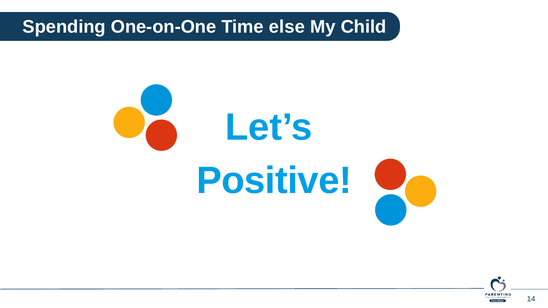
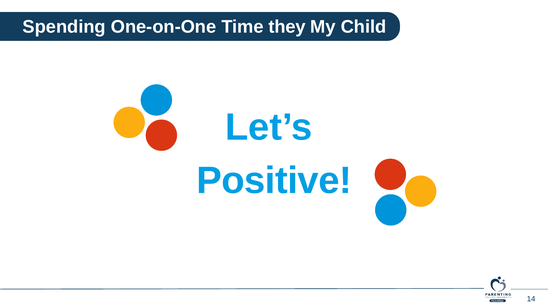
else: else -> they
